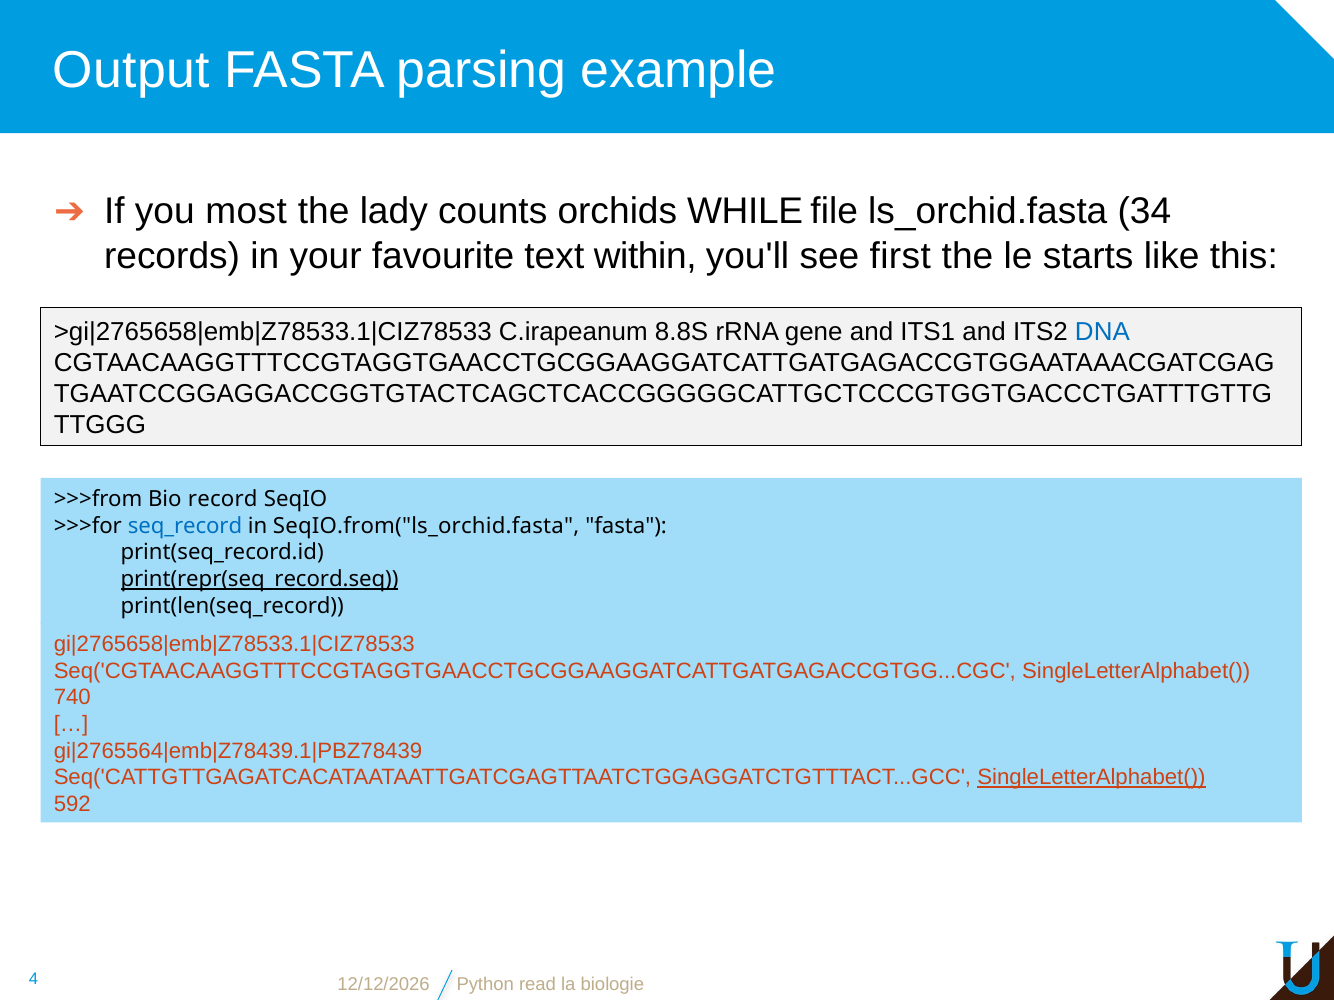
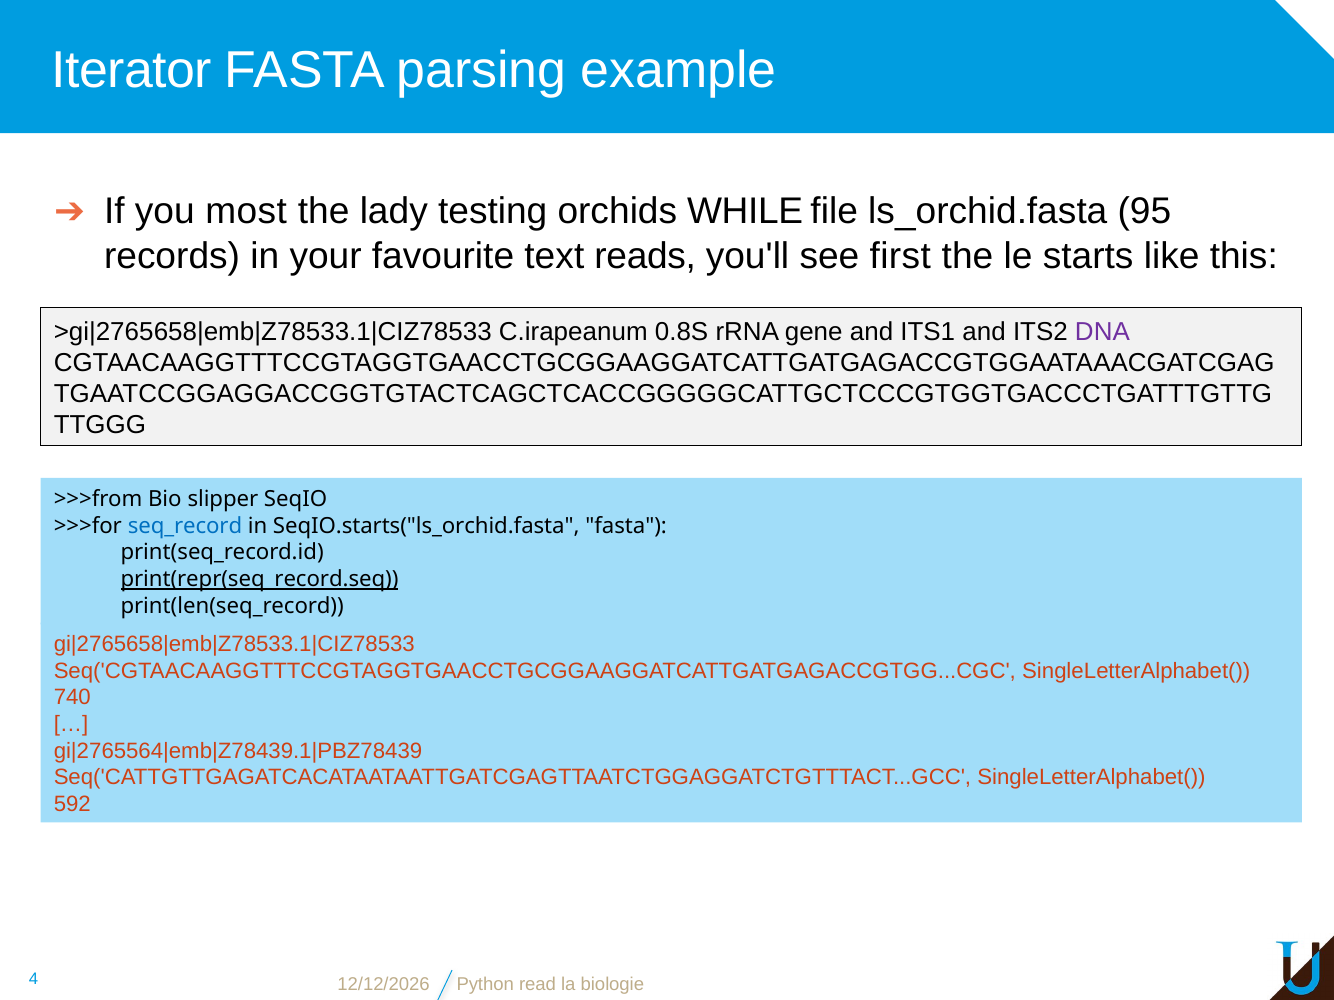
Output: Output -> Iterator
counts: counts -> testing
34: 34 -> 95
within: within -> reads
8.8S: 8.8S -> 0.8S
DNA colour: blue -> purple
record: record -> slipper
SeqIO.from("ls_orchid.fasta: SeqIO.from("ls_orchid.fasta -> SeqIO.starts("ls_orchid.fasta
SingleLetterAlphabet( at (1091, 778) underline: present -> none
